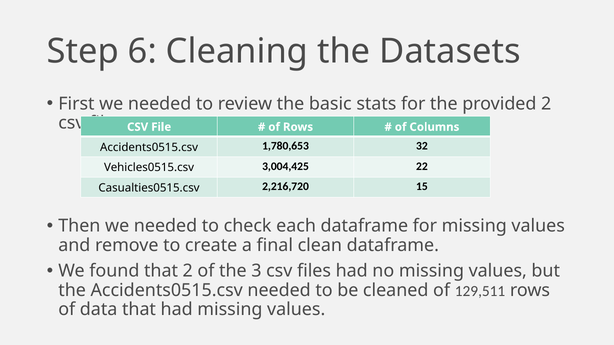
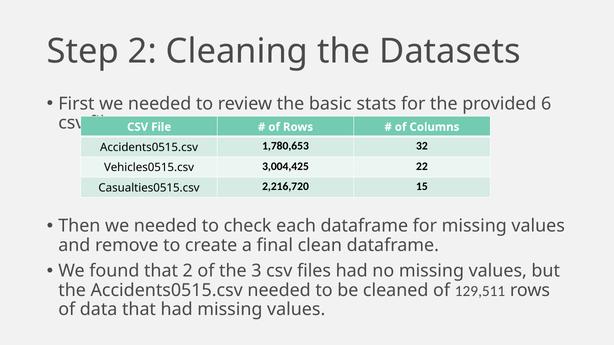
Step 6: 6 -> 2
provided 2: 2 -> 6
